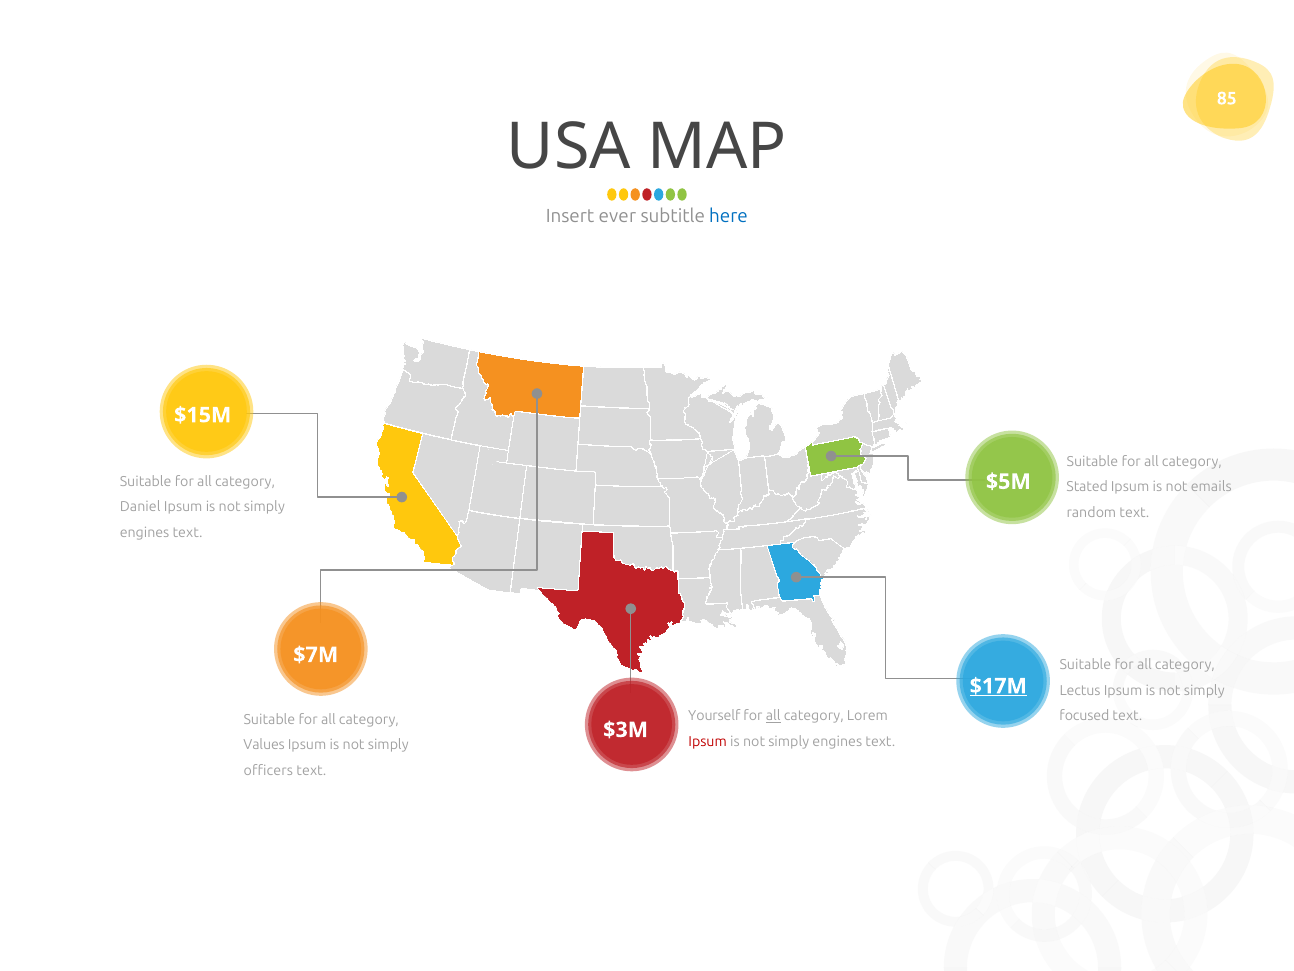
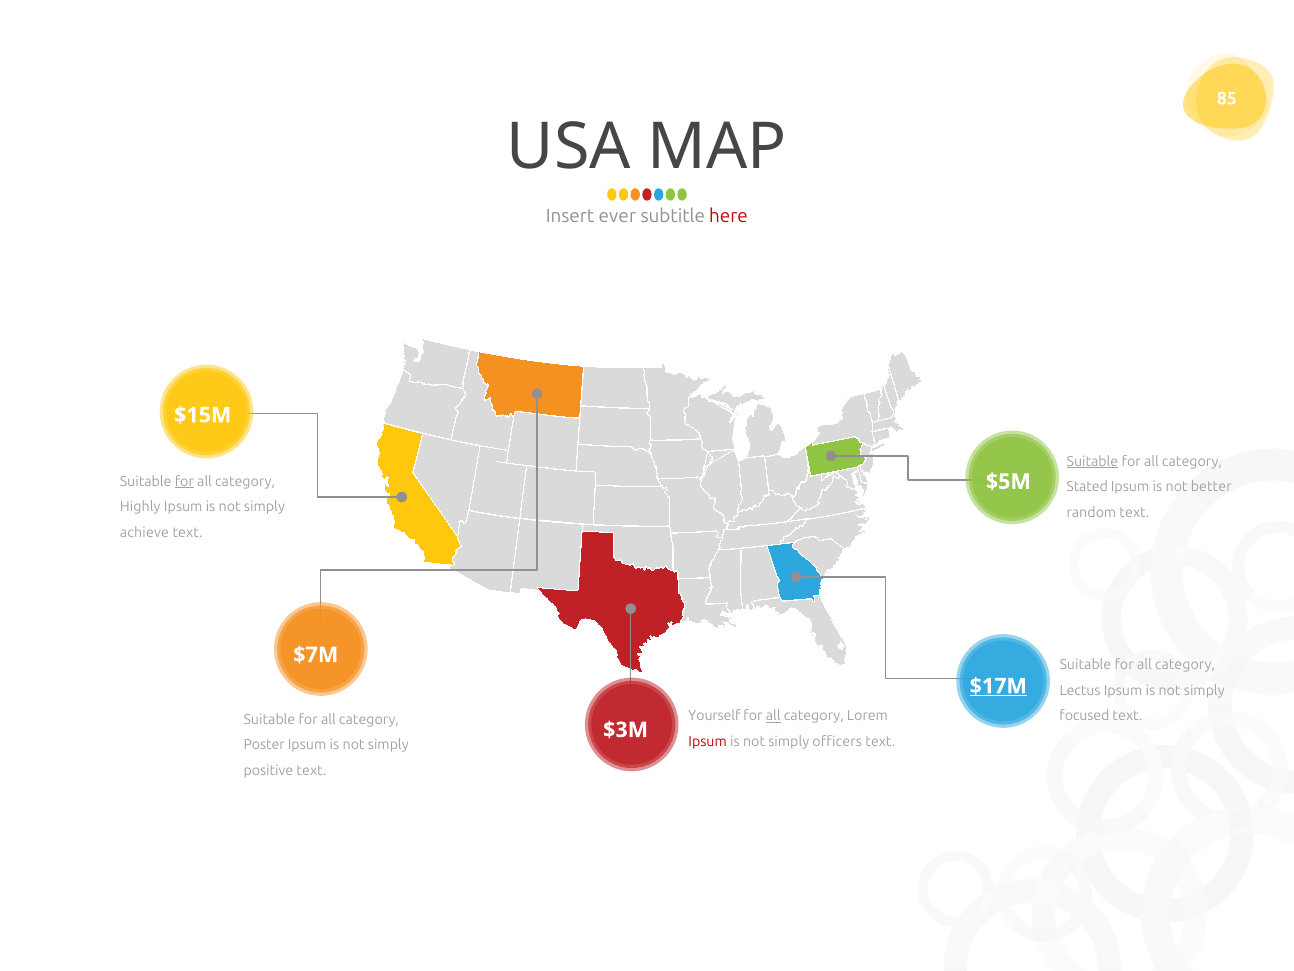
here colour: blue -> red
Suitable at (1092, 461) underline: none -> present
for at (184, 481) underline: none -> present
emails: emails -> better
Daniel: Daniel -> Highly
engines at (145, 532): engines -> achieve
engines at (837, 741): engines -> officers
Values: Values -> Poster
officers: officers -> positive
